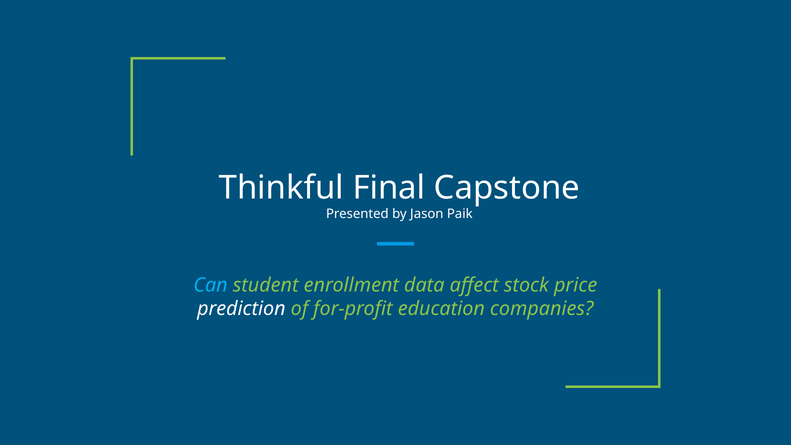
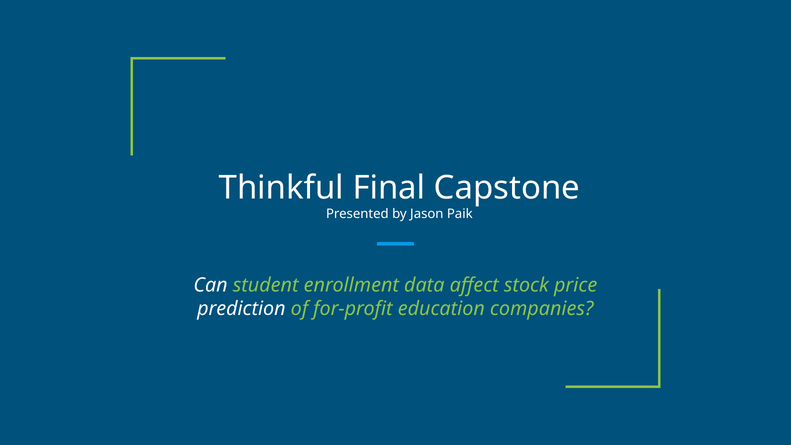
Can colour: light blue -> white
